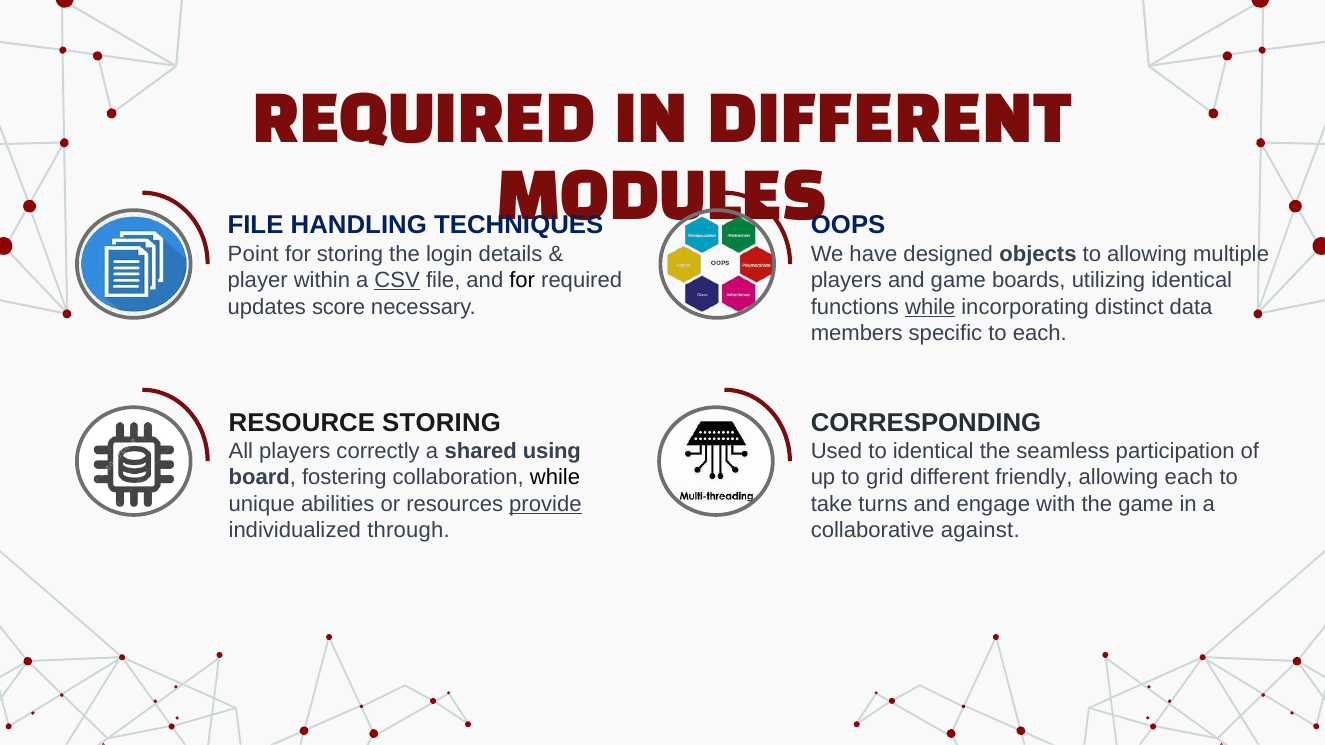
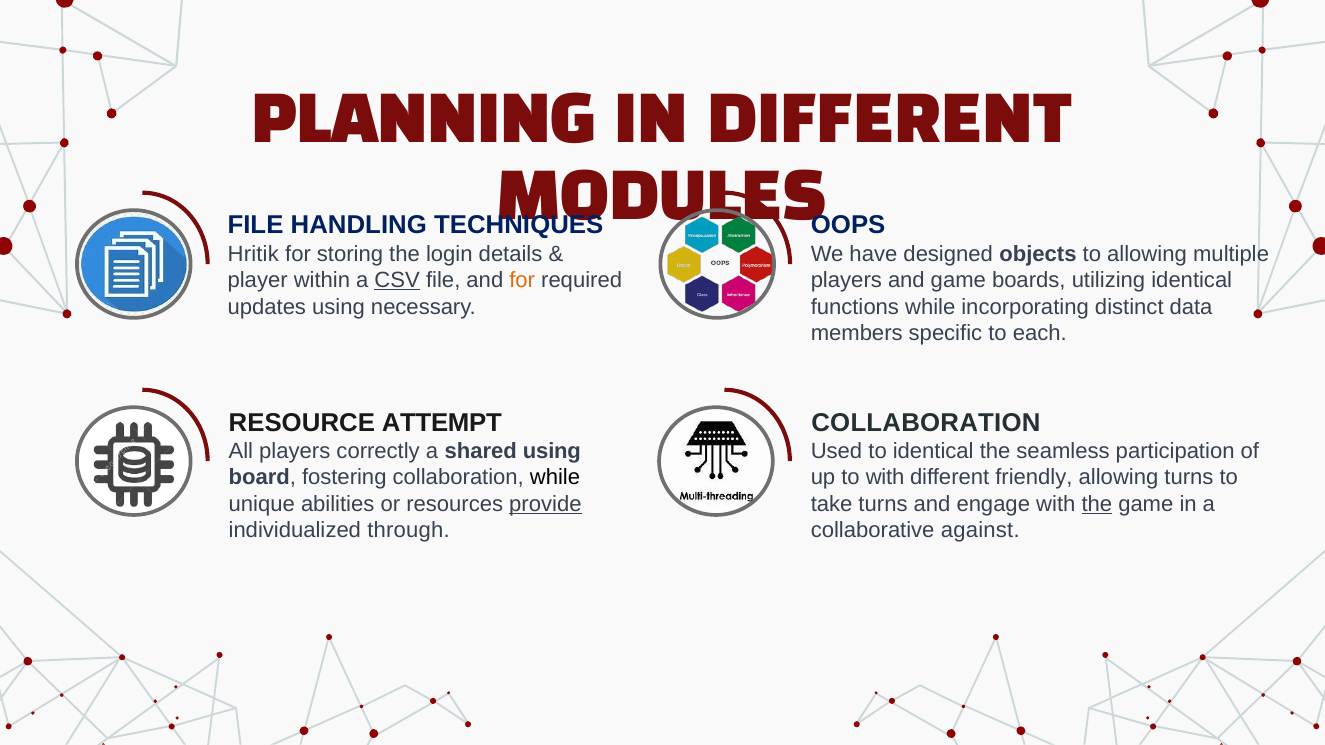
REQUIRED at (424, 121): REQUIRED -> PLANNING
Point: Point -> Hritik
for at (522, 280) colour: black -> orange
updates score: score -> using
while at (930, 307) underline: present -> none
RESOURCE STORING: STORING -> ATTEMPT
CORRESPONDING at (926, 423): CORRESPONDING -> COLLABORATION
to grid: grid -> with
allowing each: each -> turns
the at (1097, 504) underline: none -> present
